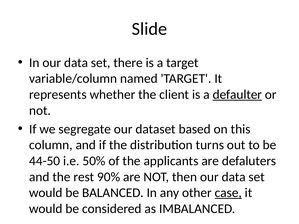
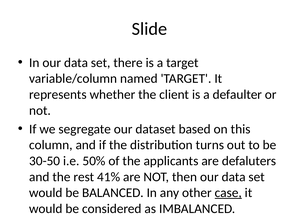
defaulter underline: present -> none
44-50: 44-50 -> 30-50
90%: 90% -> 41%
